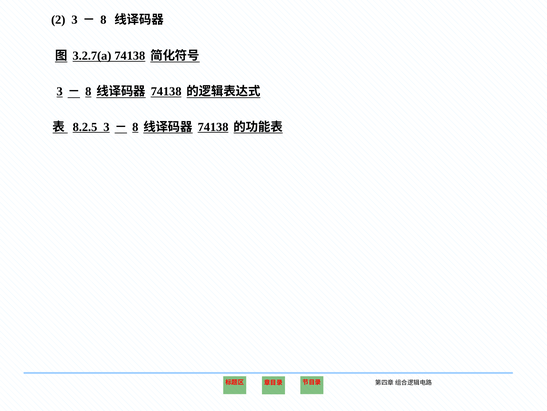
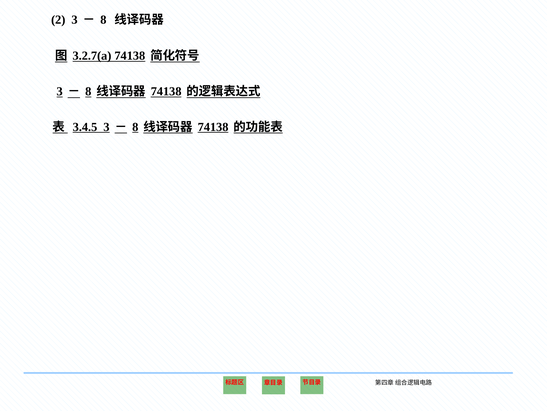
8.2.5: 8.2.5 -> 3.4.5
